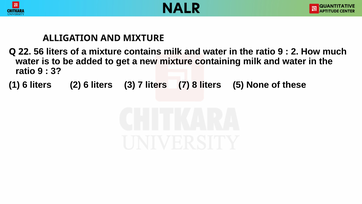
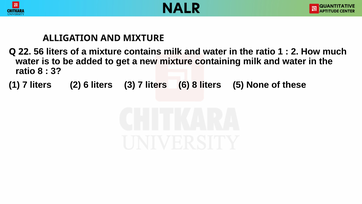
9 at (280, 52): 9 -> 1
9 at (40, 71): 9 -> 8
1 6: 6 -> 7
liters 7: 7 -> 6
